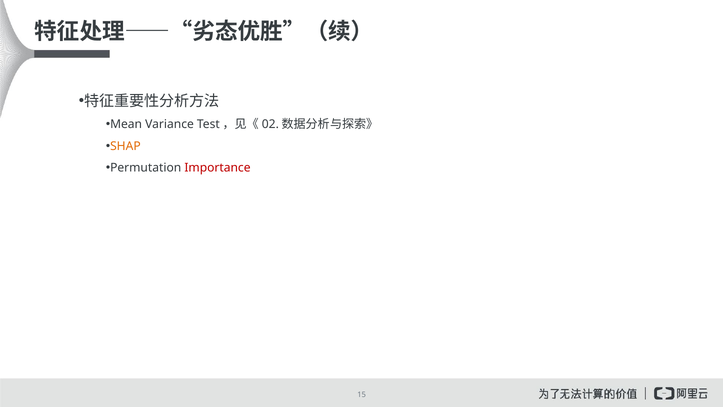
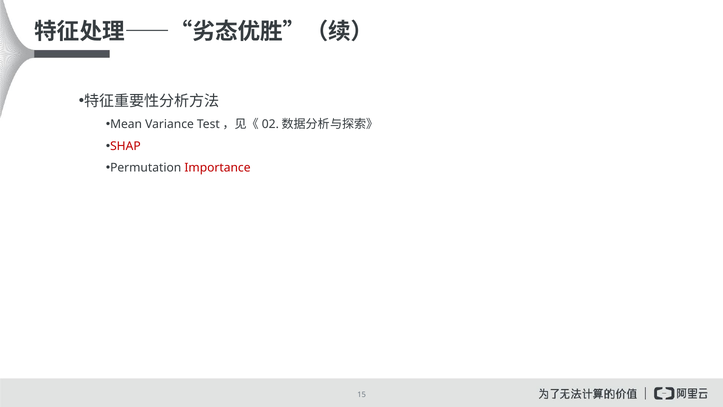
SHAP colour: orange -> red
